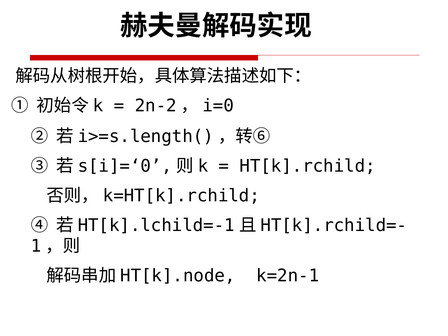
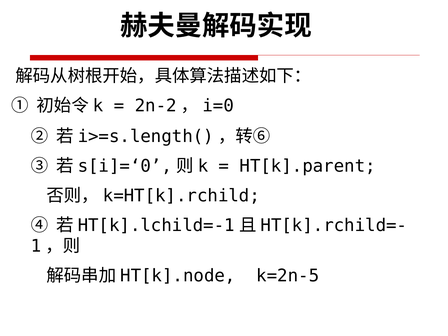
HT[k].rchild: HT[k].rchild -> HT[k].parent
k=2n-1: k=2n-1 -> k=2n-5
